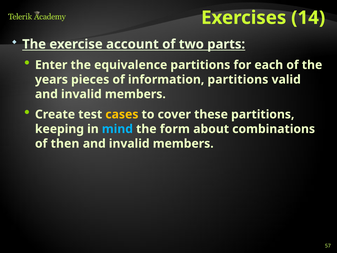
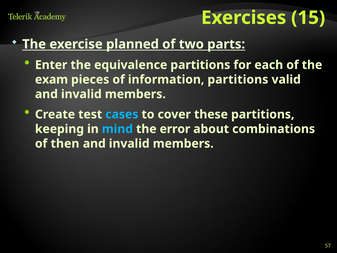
14: 14 -> 15
account: account -> planned
years: years -> exam
cases colour: yellow -> light blue
form: form -> error
